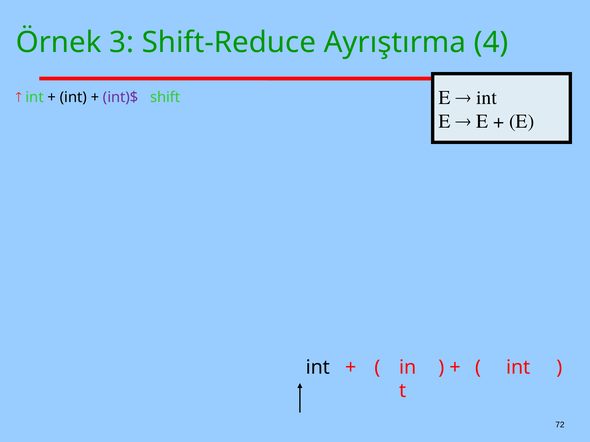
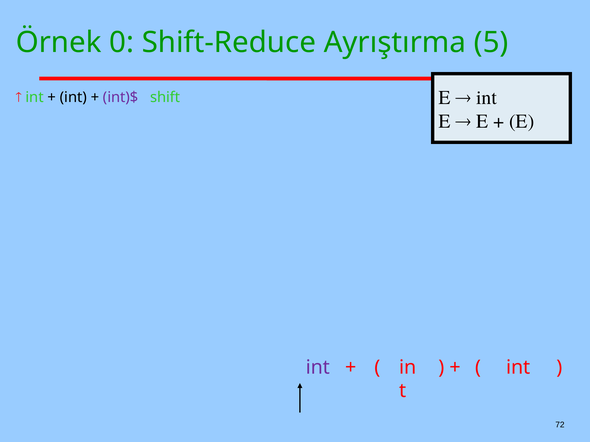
3: 3 -> 0
4: 4 -> 5
int at (318, 368) colour: black -> purple
